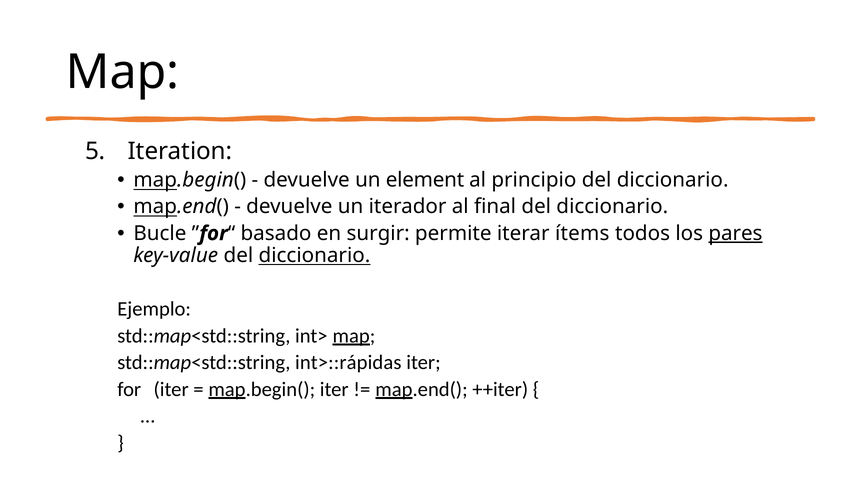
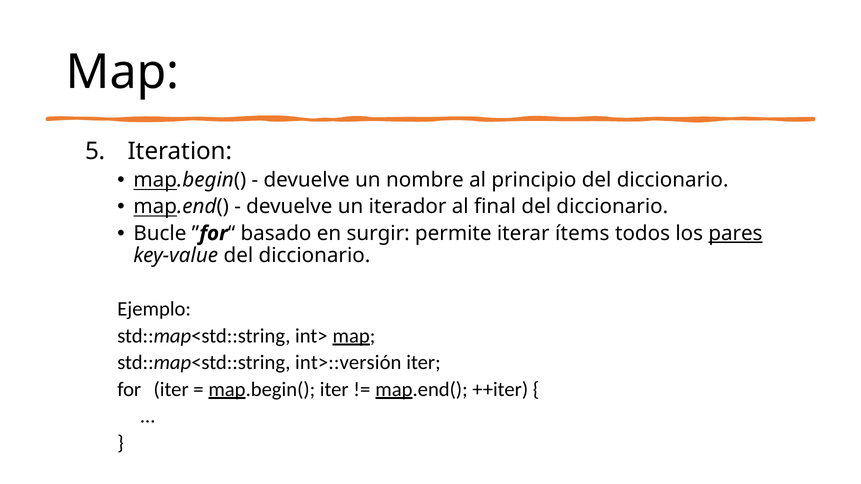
element: element -> nombre
diccionario at (314, 256) underline: present -> none
int>::rápidas: int>::rápidas -> int>::versión
